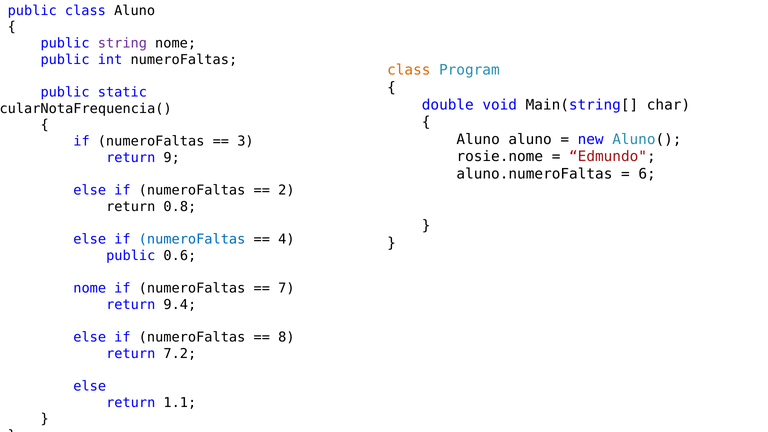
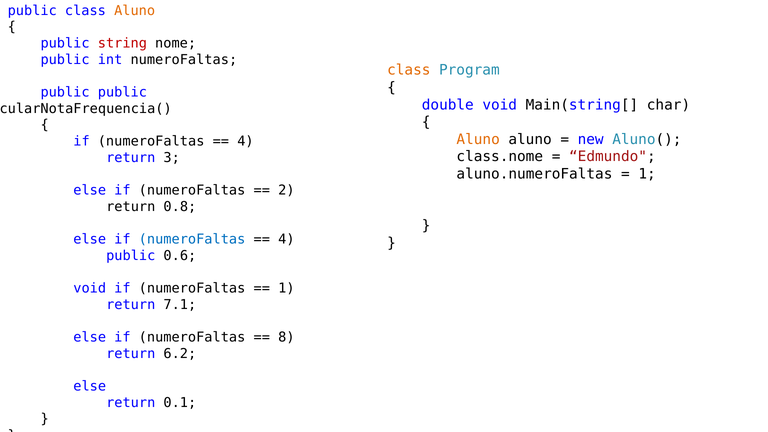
Aluno at (135, 11) colour: black -> orange
string colour: purple -> red
public static: static -> public
Aluno at (478, 139) colour: black -> orange
3 at (245, 141): 3 -> 4
rosie.nome: rosie.nome -> class.nome
9: 9 -> 3
6 at (647, 174): 6 -> 1
nome at (90, 288): nome -> void
7 at (286, 288): 7 -> 1
9.4: 9.4 -> 7.1
7.2: 7.2 -> 6.2
1.1: 1.1 -> 0.1
